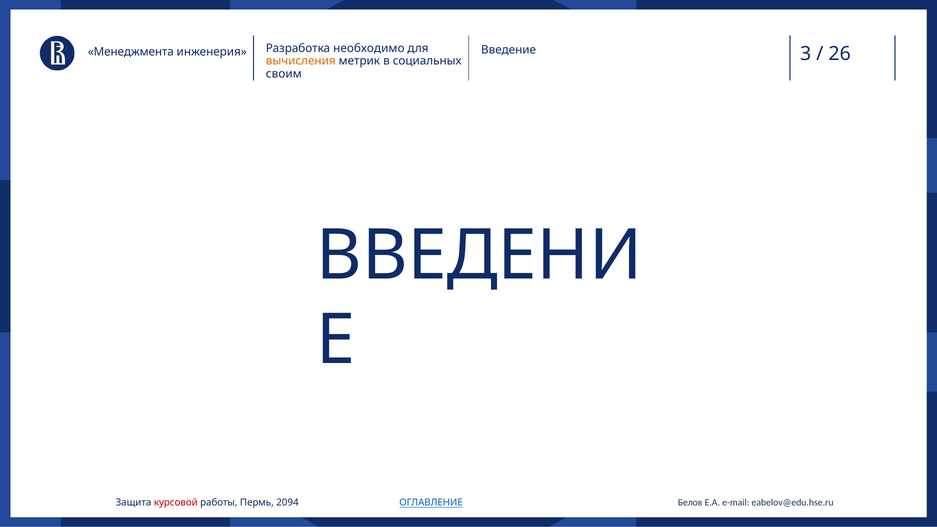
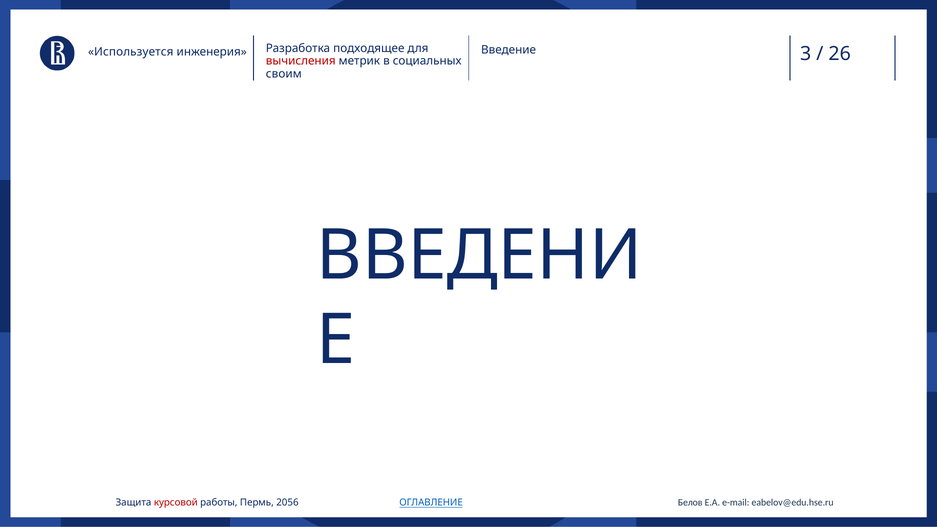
необходимо: необходимо -> подходящее
Менеджмента: Менеджмента -> Используется
вычисления colour: orange -> red
2094: 2094 -> 2056
